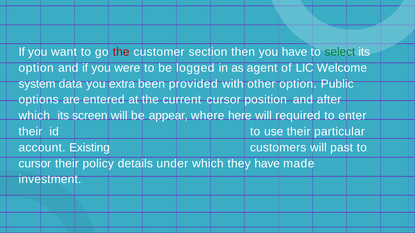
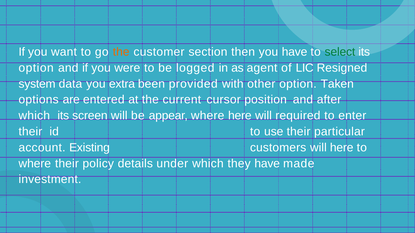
the at (121, 52) colour: red -> orange
Welcome: Welcome -> Resigned
Public: Public -> Taken
will past: past -> here
cursor at (35, 164): cursor -> where
